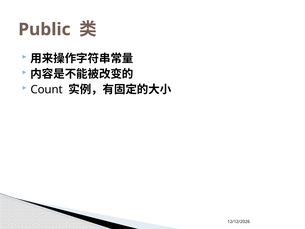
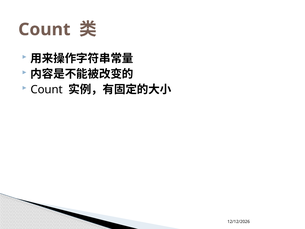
Public at (44, 29): Public -> Count
